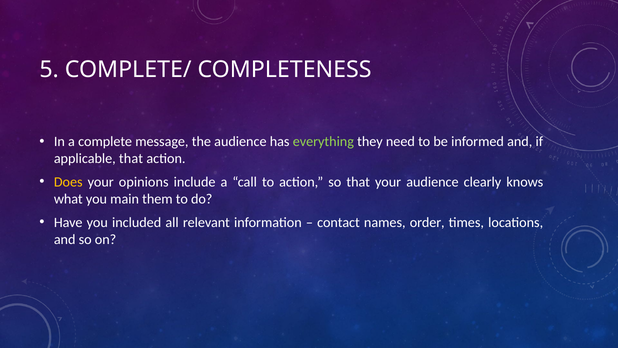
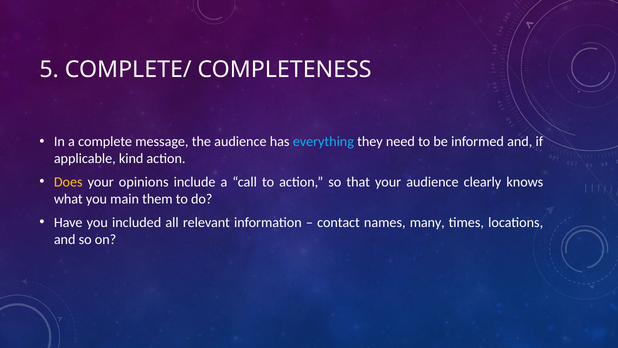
everything colour: light green -> light blue
applicable that: that -> kind
order: order -> many
